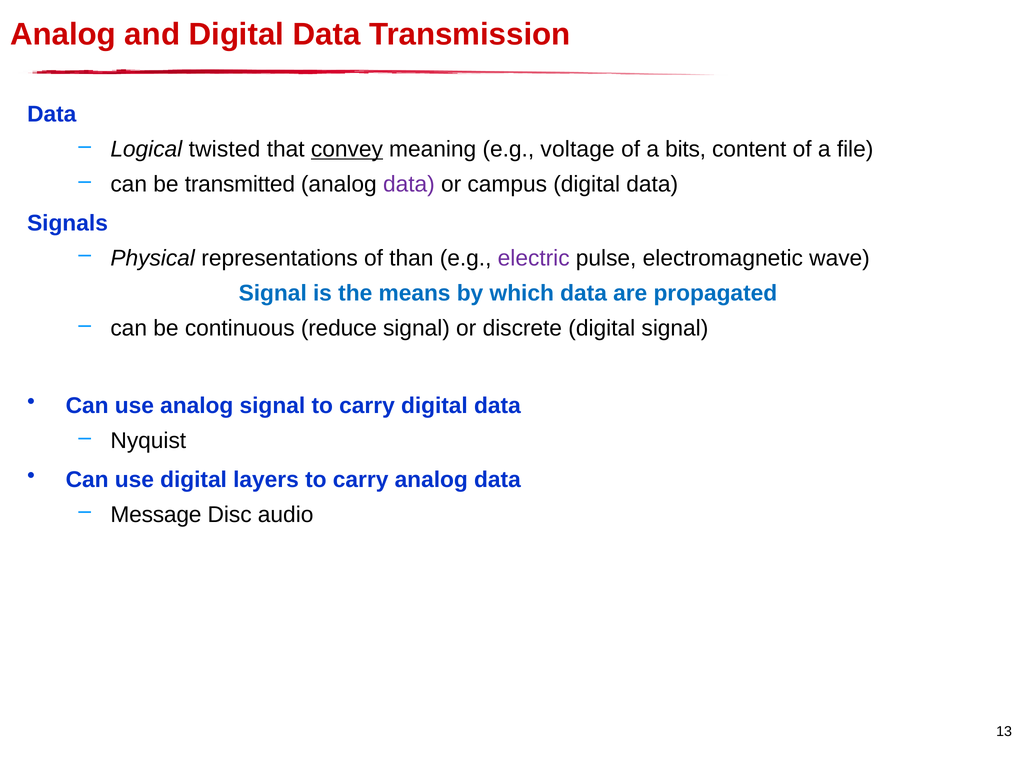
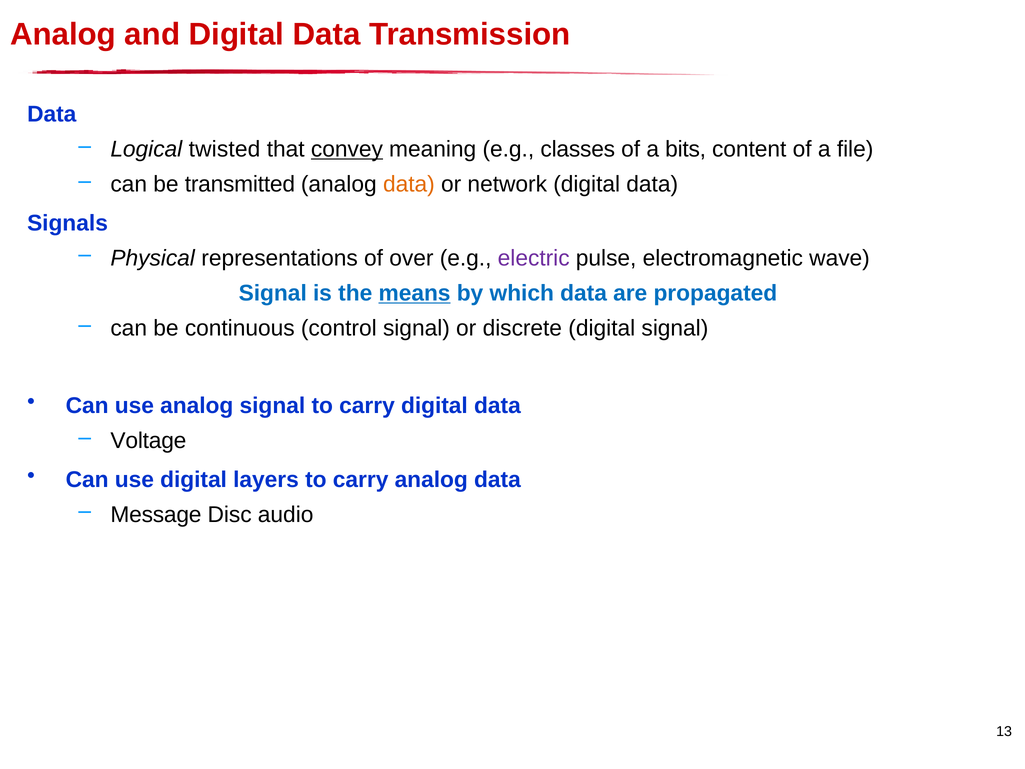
voltage: voltage -> classes
data at (409, 184) colour: purple -> orange
campus: campus -> network
than: than -> over
means underline: none -> present
reduce: reduce -> control
Nyquist: Nyquist -> Voltage
